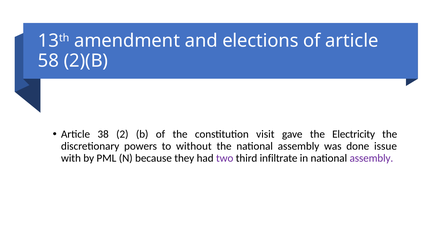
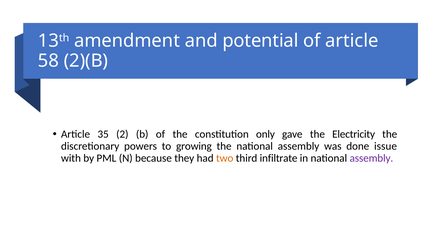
elections: elections -> potential
38: 38 -> 35
visit: visit -> only
without: without -> growing
two colour: purple -> orange
